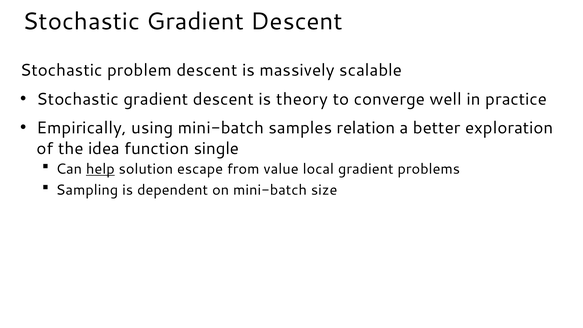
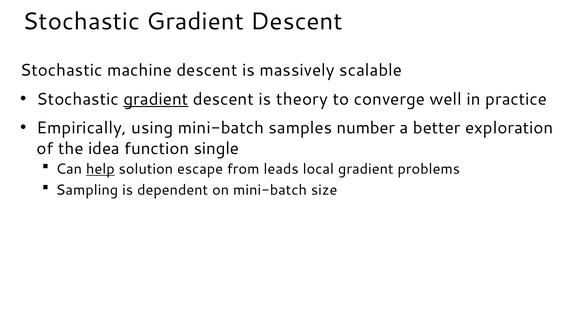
problem: problem -> machine
gradient at (156, 99) underline: none -> present
relation: relation -> number
value: value -> leads
